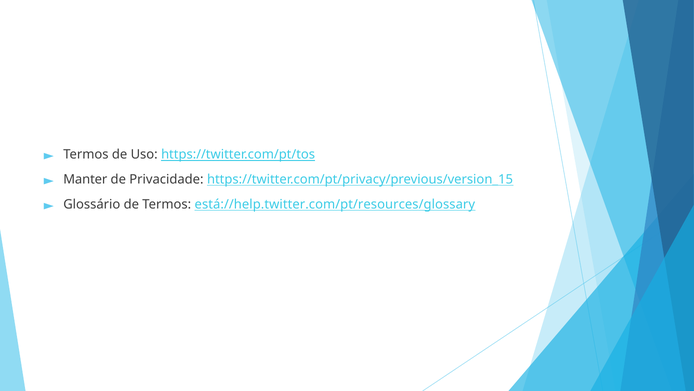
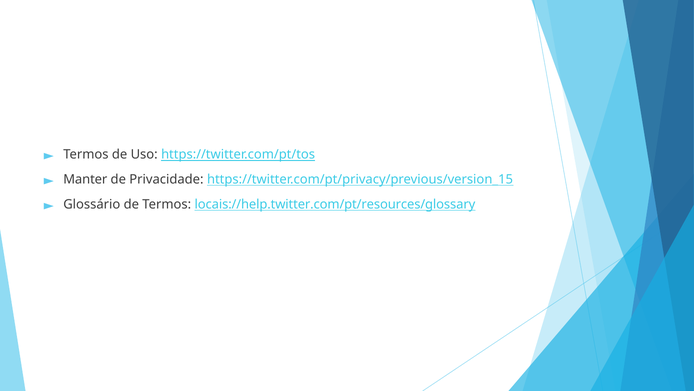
está://help.twitter.com/pt/resources/glossary: está://help.twitter.com/pt/resources/glossary -> locais://help.twitter.com/pt/resources/glossary
